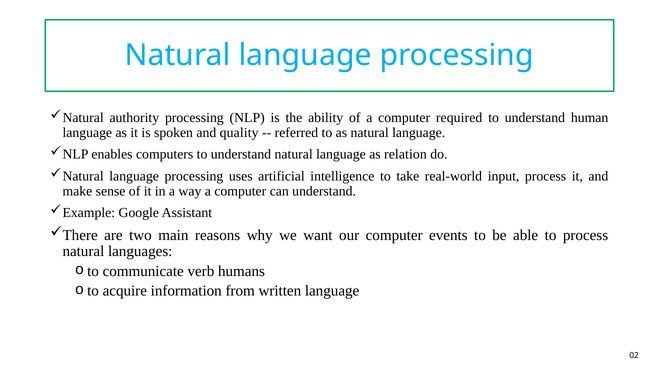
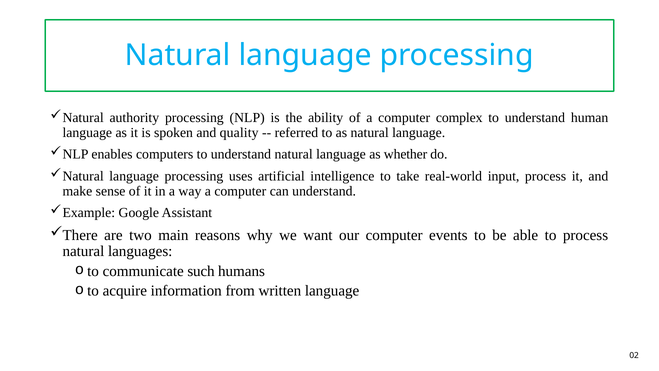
required: required -> complex
relation: relation -> whether
verb: verb -> such
